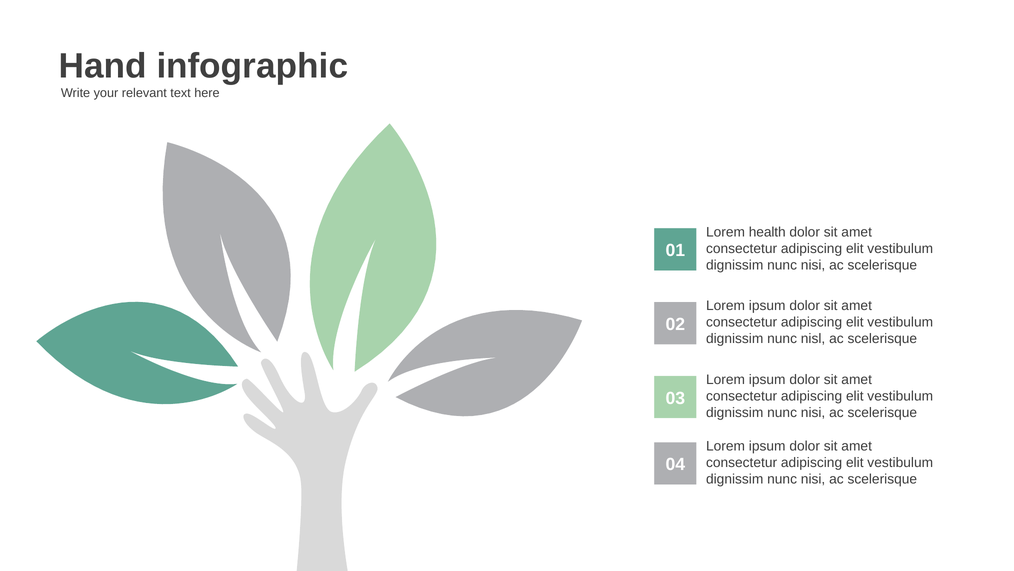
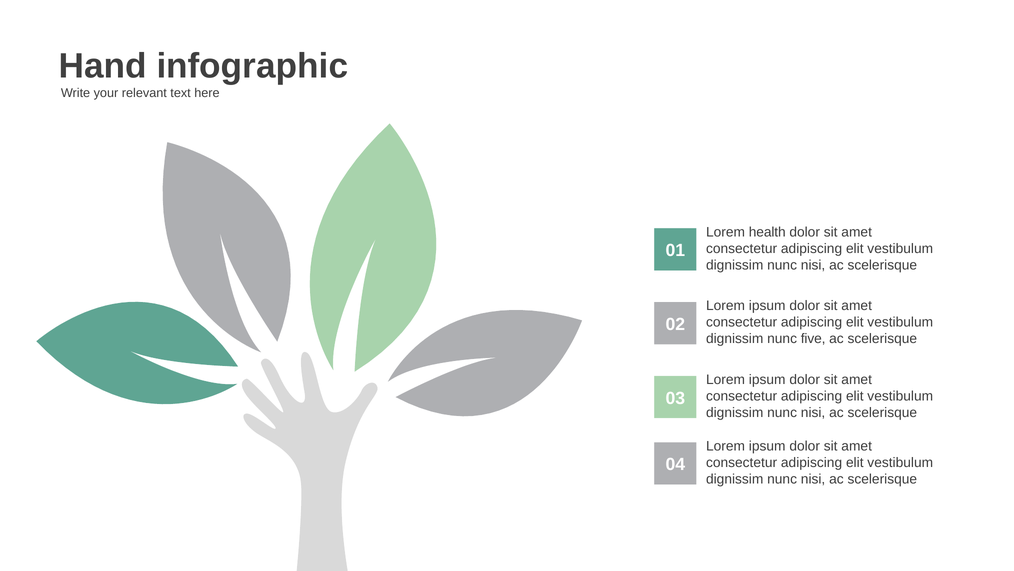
nisl: nisl -> five
